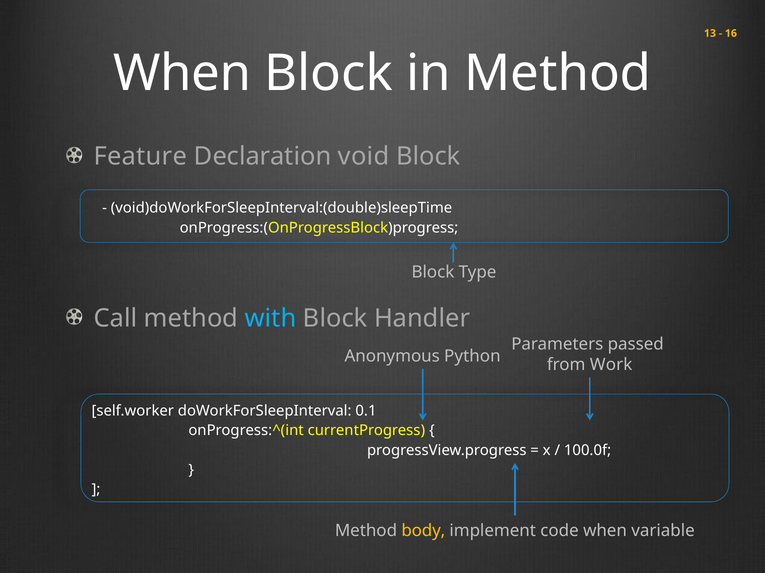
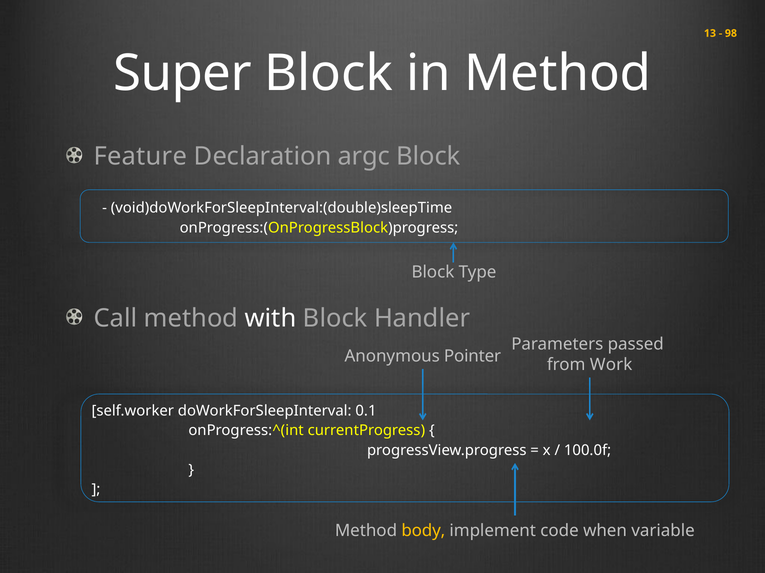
16: 16 -> 98
When at (182, 73): When -> Super
void: void -> argc
with colour: light blue -> white
Python: Python -> Pointer
